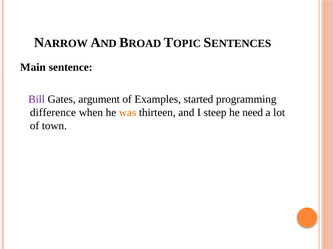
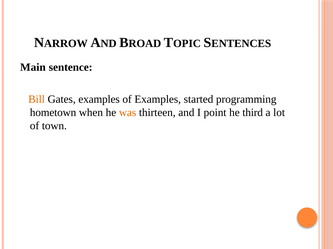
Bill colour: purple -> orange
Gates argument: argument -> examples
difference: difference -> hometown
steep: steep -> point
need: need -> third
